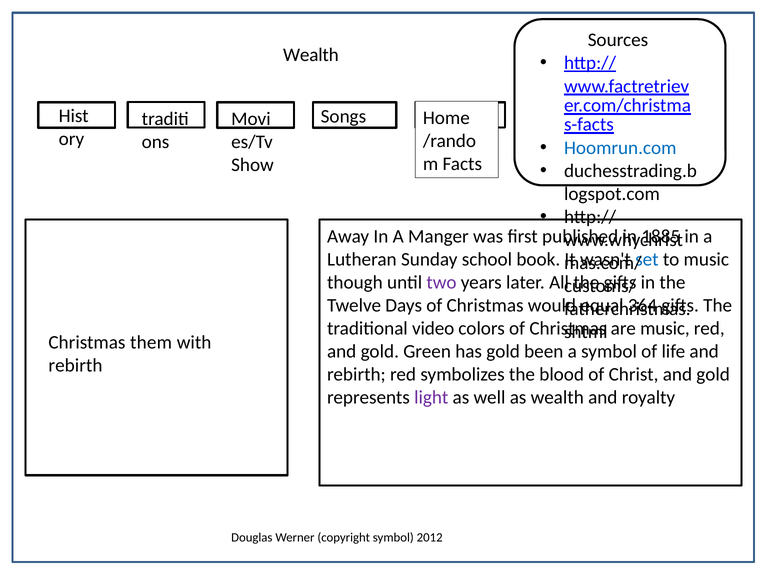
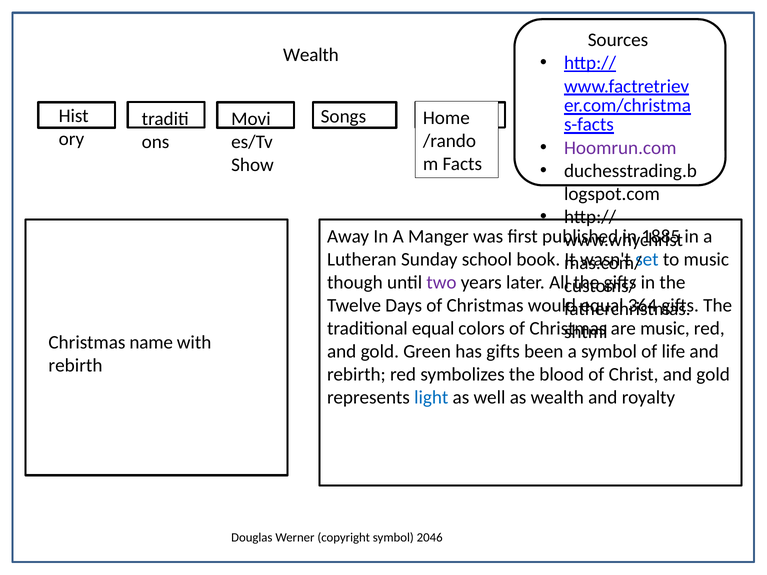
Hoomrun.com colour: blue -> purple
traditional video: video -> equal
them: them -> name
has gold: gold -> gifts
light colour: purple -> blue
2012: 2012 -> 2046
